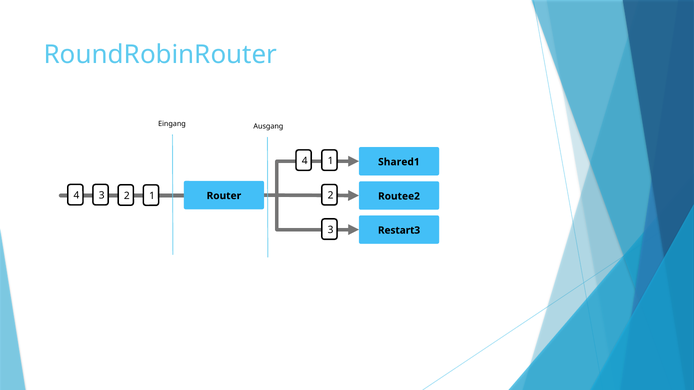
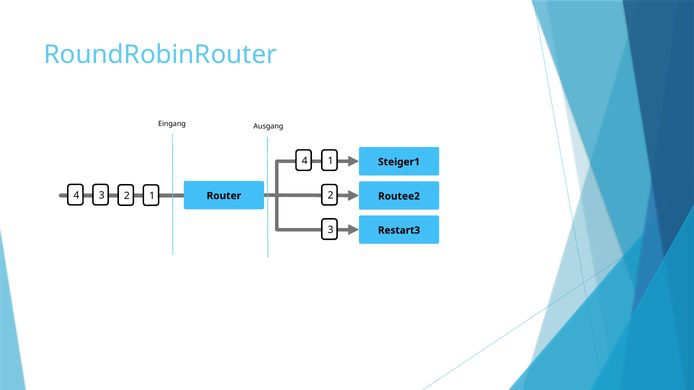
Shared1: Shared1 -> Steiger1
